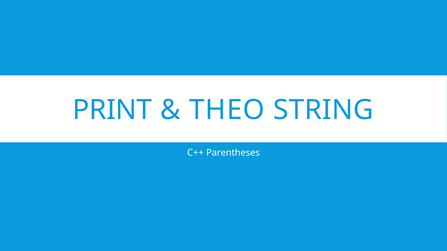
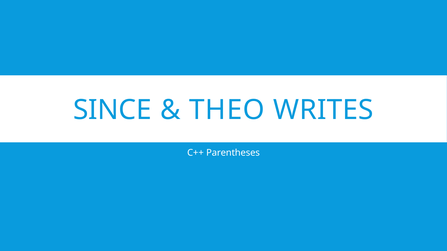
PRINT: PRINT -> SINCE
STRING: STRING -> WRITES
